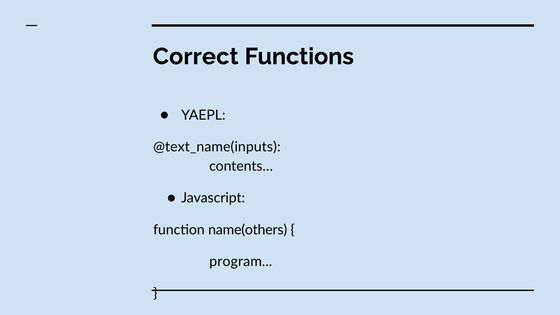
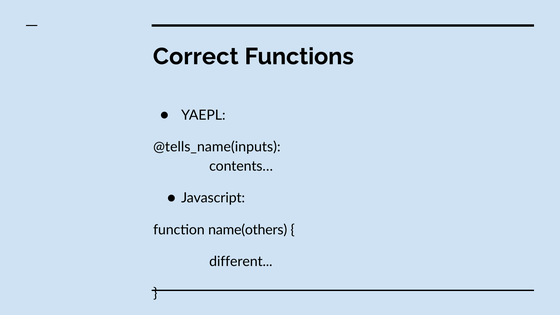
@text_name(inputs: @text_name(inputs -> @tells_name(inputs
program: program -> different
